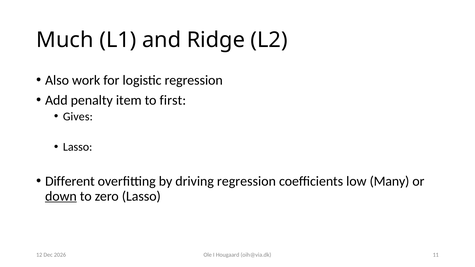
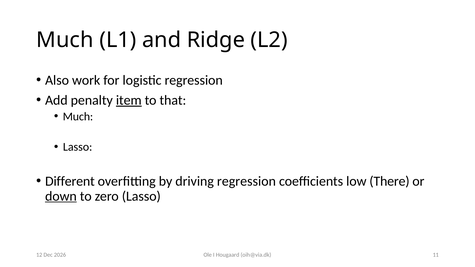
item underline: none -> present
first: first -> that
Gives at (78, 117): Gives -> Much
Many: Many -> There
